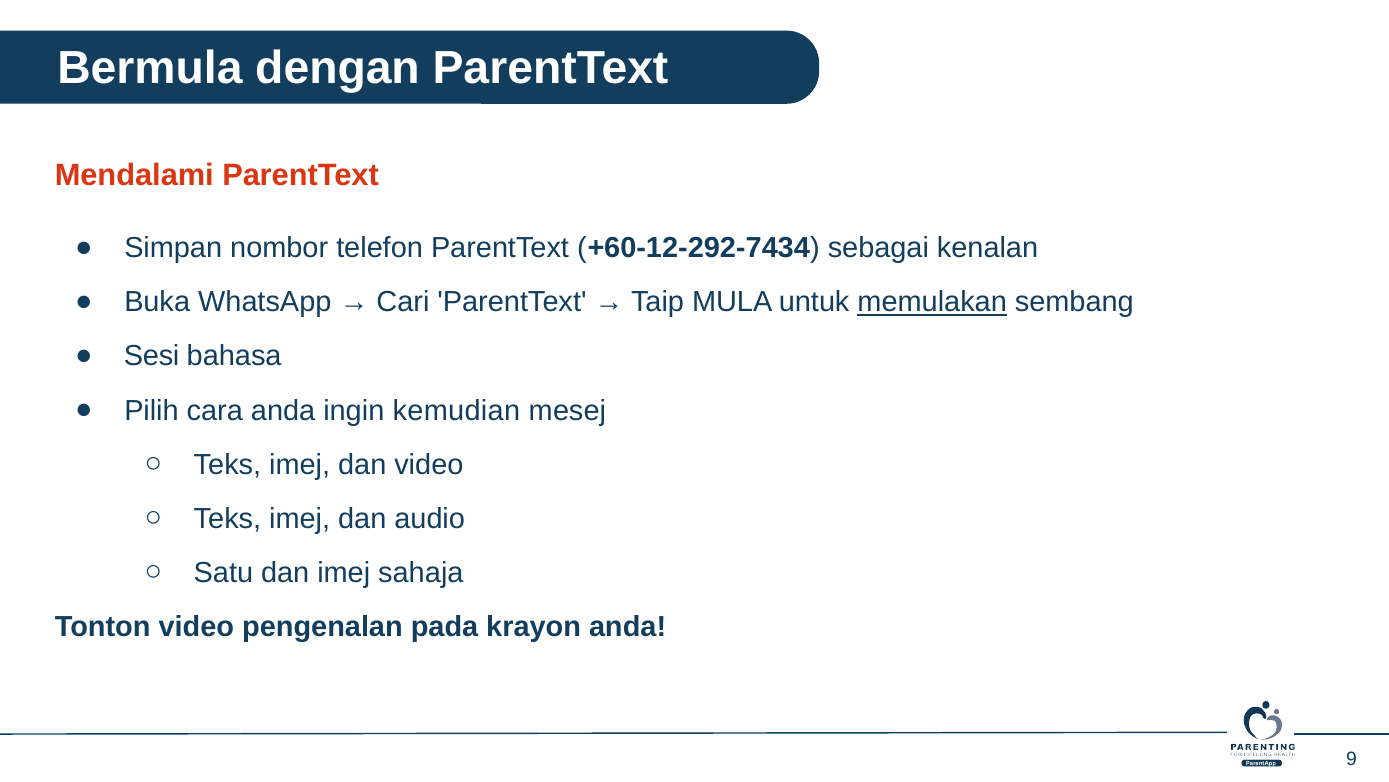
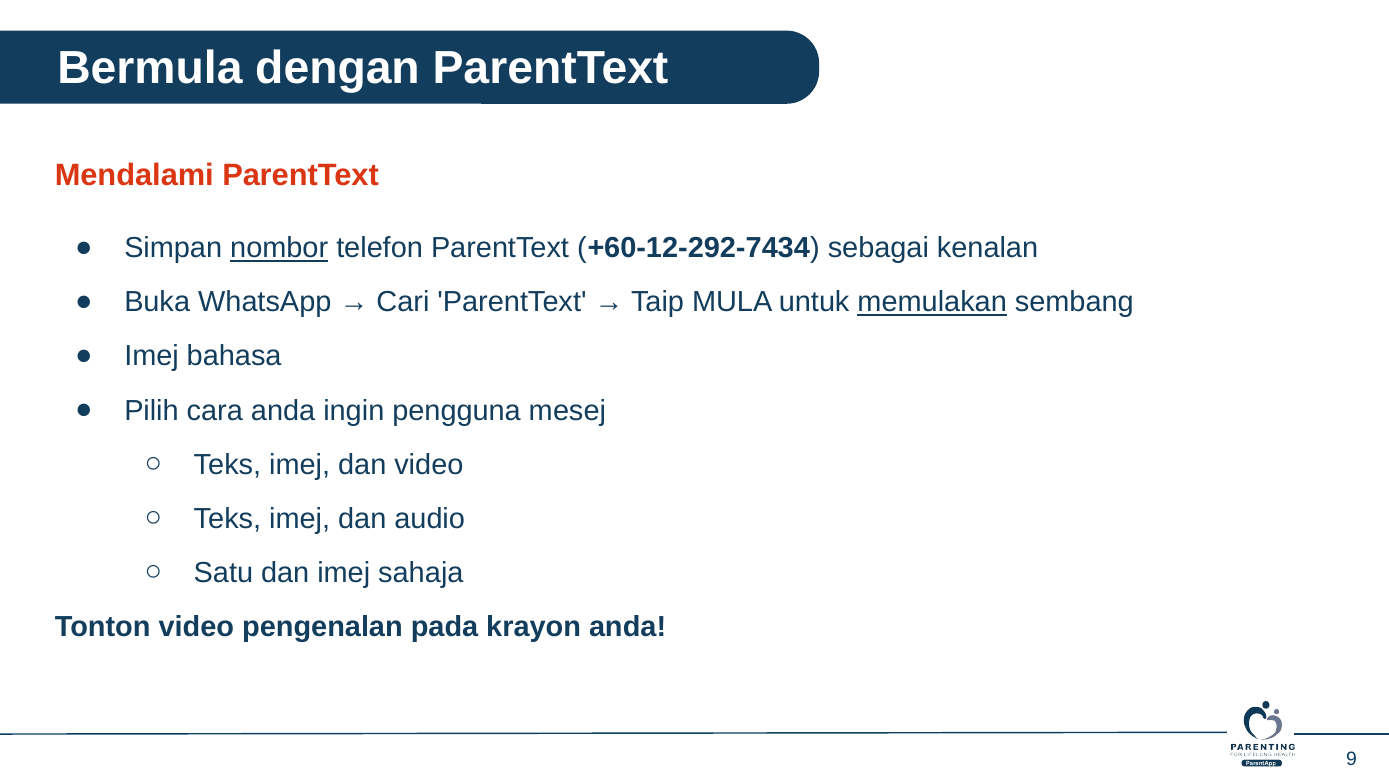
nombor underline: none -> present
Sesi at (152, 356): Sesi -> Imej
kemudian: kemudian -> pengguna
